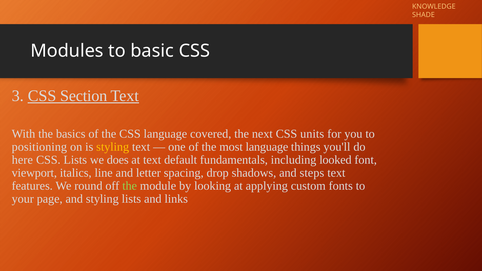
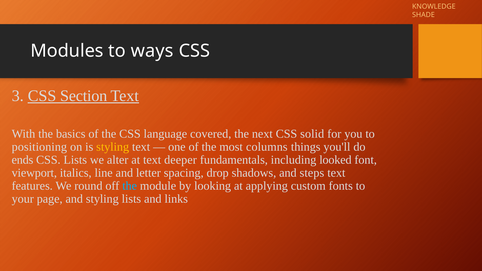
basic: basic -> ways
units: units -> solid
most language: language -> columns
here: here -> ends
does: does -> alter
default: default -> deeper
the at (130, 186) colour: light green -> light blue
